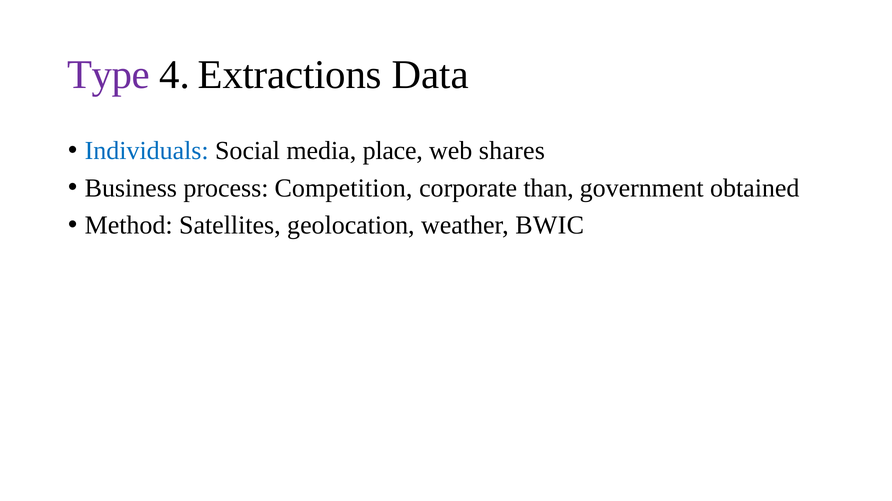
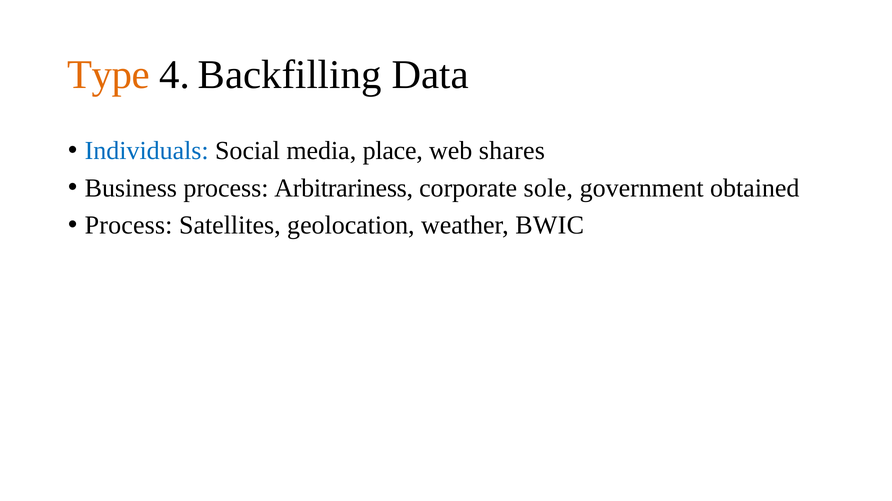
Type colour: purple -> orange
Extractions: Extractions -> Backfilling
Competition: Competition -> Arbitrariness
than: than -> sole
Method at (129, 226): Method -> Process
